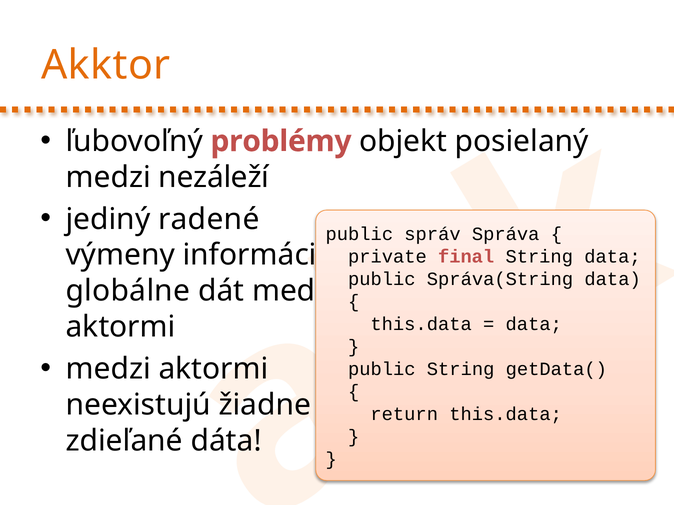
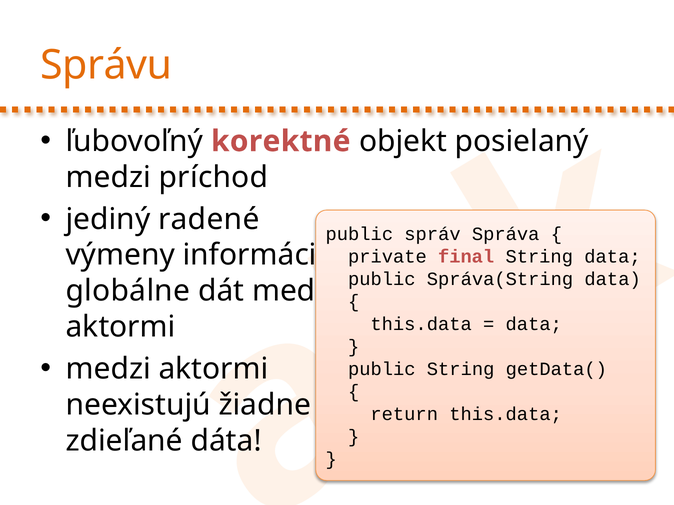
Akktor: Akktor -> Správu
problémy: problémy -> korektné
nezáleží: nezáleží -> príchod
